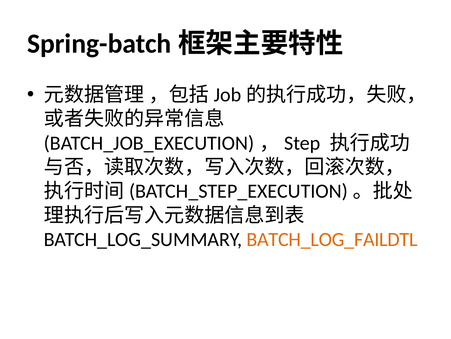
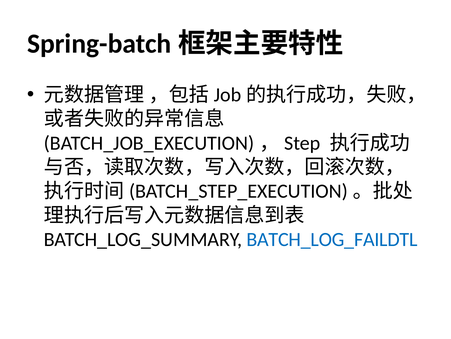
BATCH_LOG_FAILDTL colour: orange -> blue
